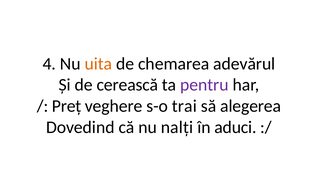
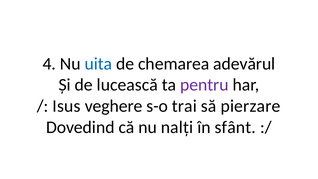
uita colour: orange -> blue
cerească: cerească -> lucească
Preț: Preț -> Isus
alegerea: alegerea -> pierzare
aduci: aduci -> sfânt
